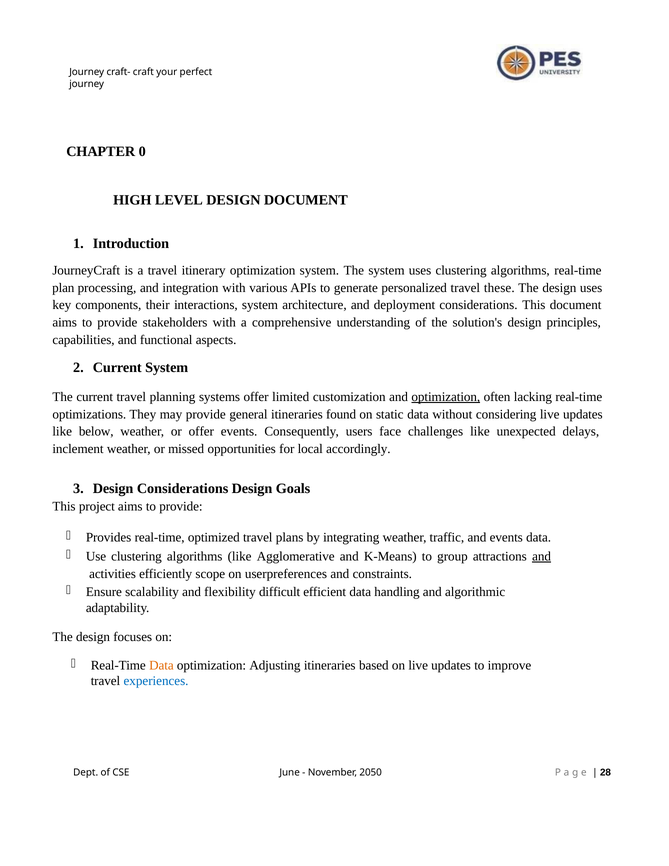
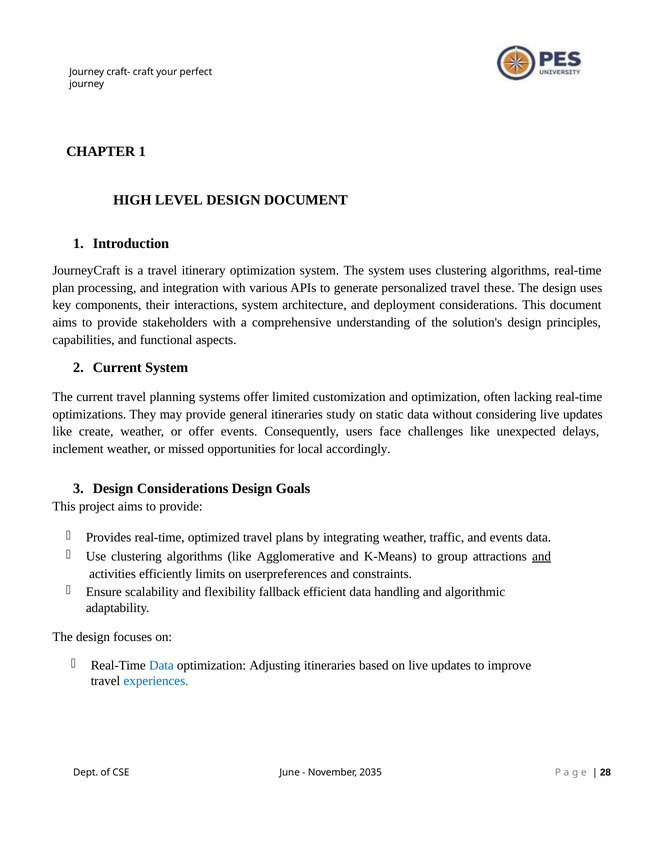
CHAPTER 0: 0 -> 1
optimization at (446, 397) underline: present -> none
found: found -> study
below: below -> create
scope: scope -> limits
difficult: difficult -> fallback
Data at (161, 665) colour: orange -> blue
2050: 2050 -> 2035
